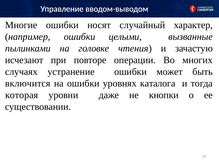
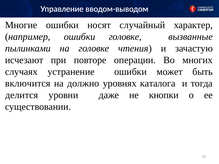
ошибки целыми: целыми -> головке
на ошибки: ошибки -> должно
которая: которая -> делится
